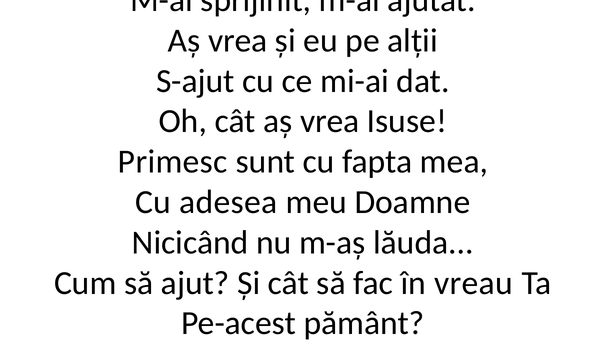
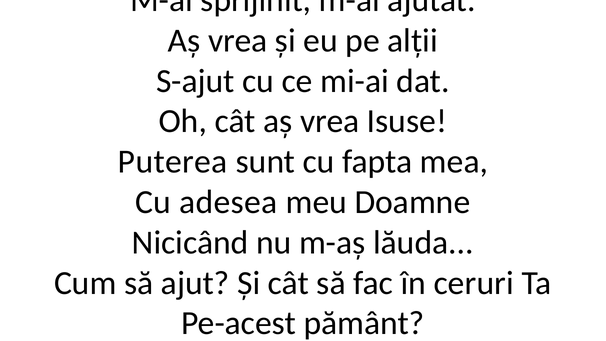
Primesc: Primesc -> Puterea
vreau: vreau -> ceruri
